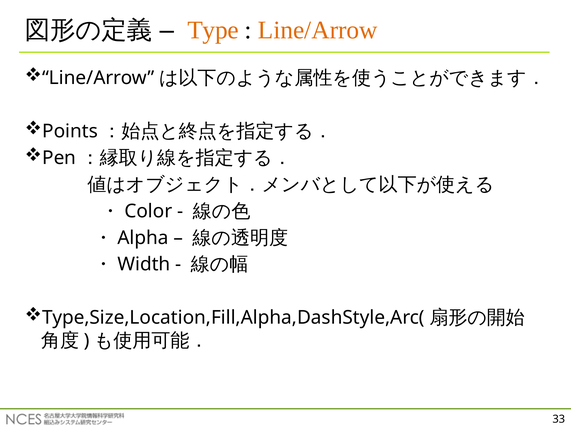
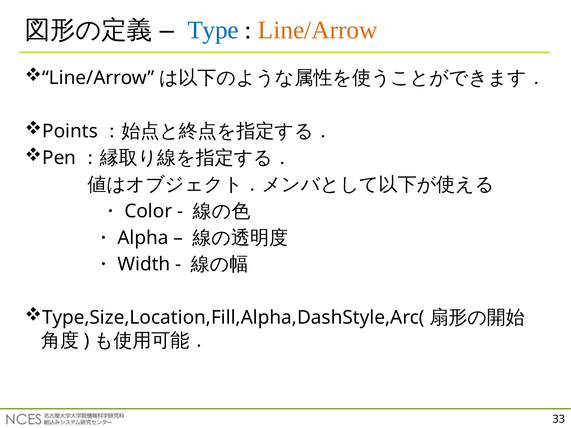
Type colour: orange -> blue
